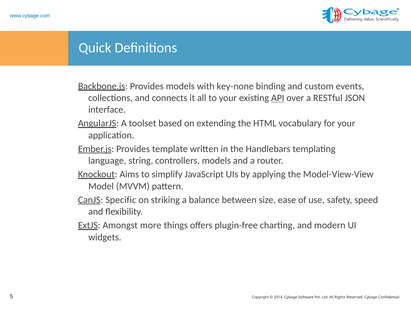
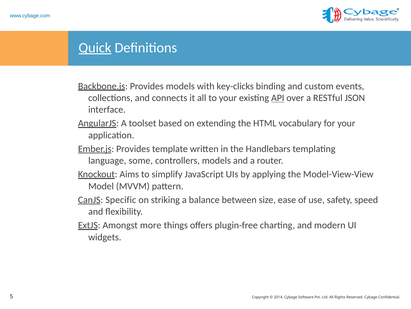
Quick underline: none -> present
key-none: key-none -> key-clicks
string: string -> some
